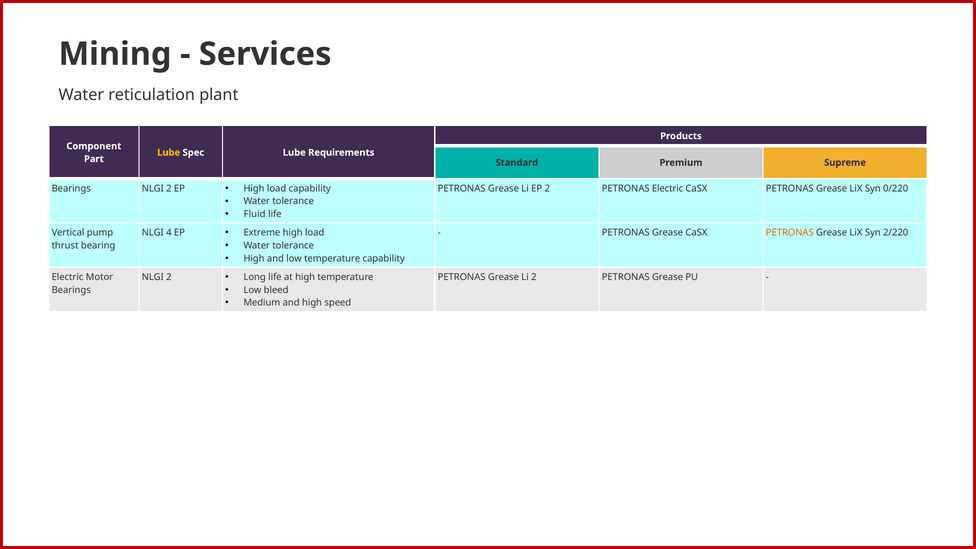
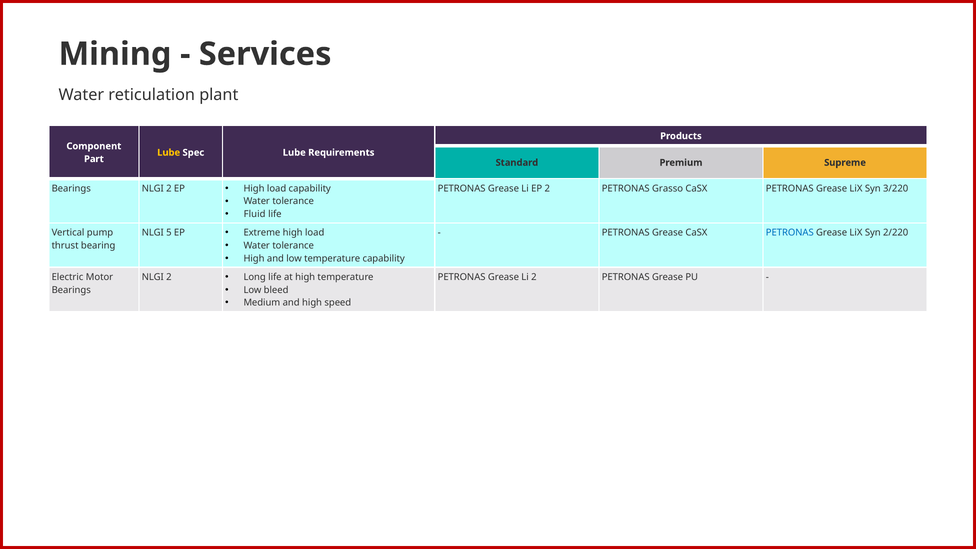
PETRONAS Electric: Electric -> Grasso
0/220: 0/220 -> 3/220
4: 4 -> 5
PETRONAS at (790, 233) colour: orange -> blue
